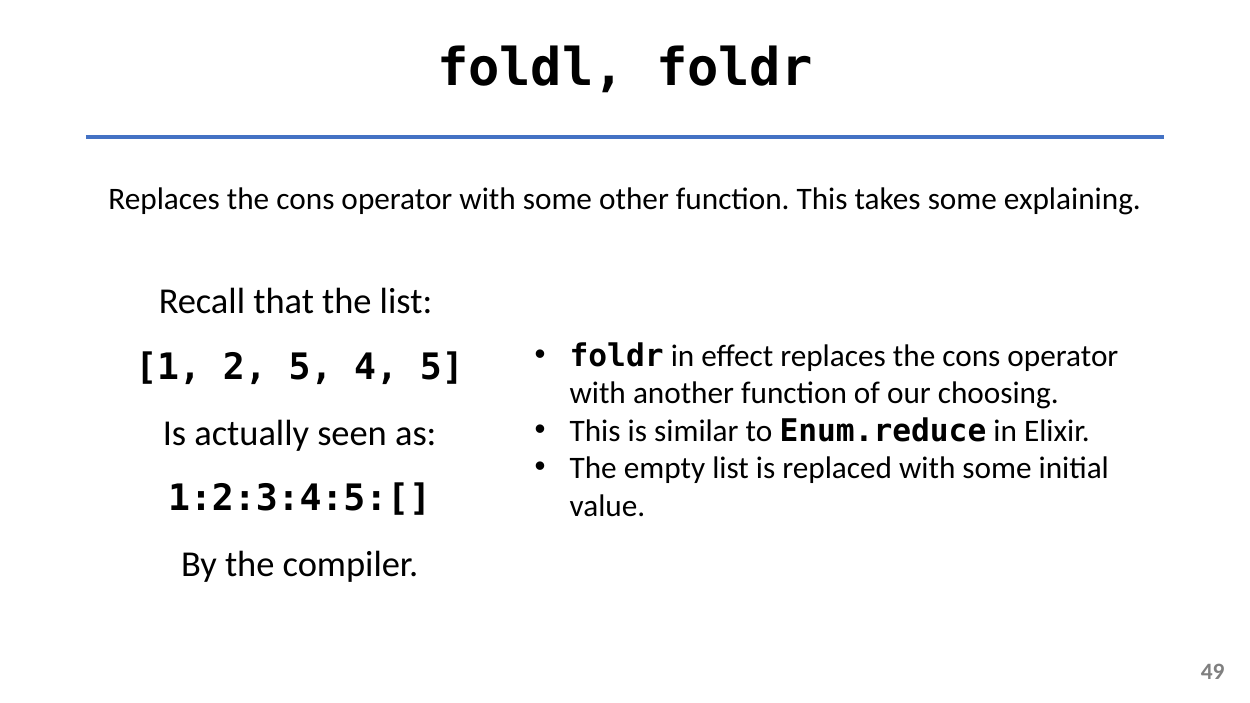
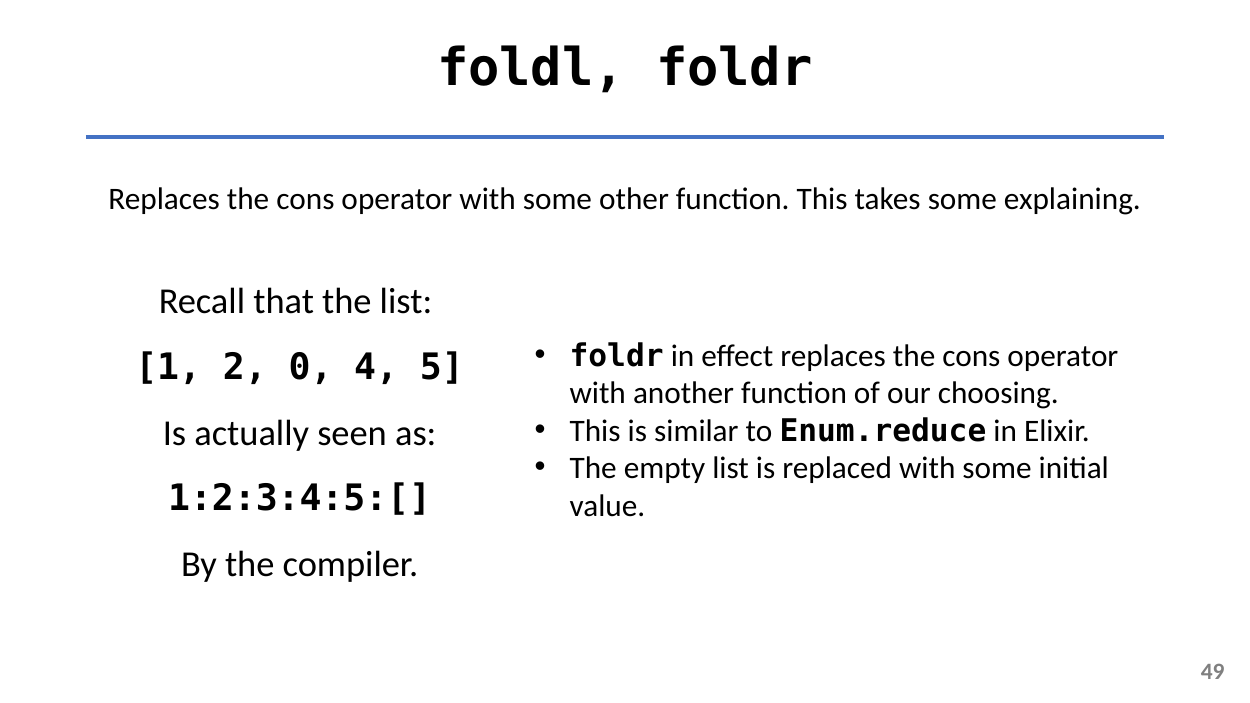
2 5: 5 -> 0
